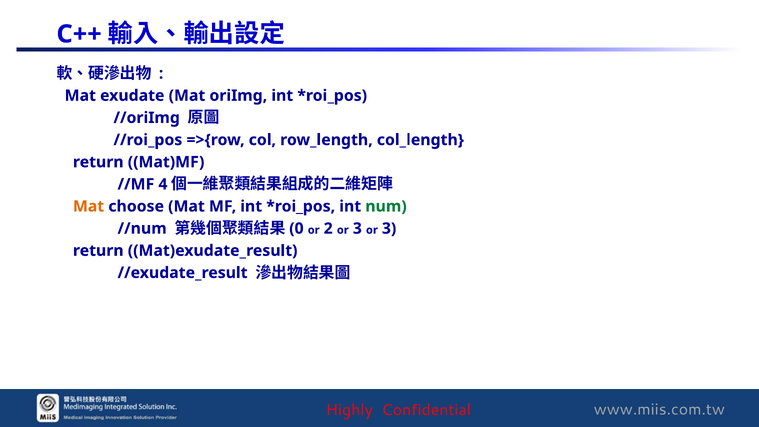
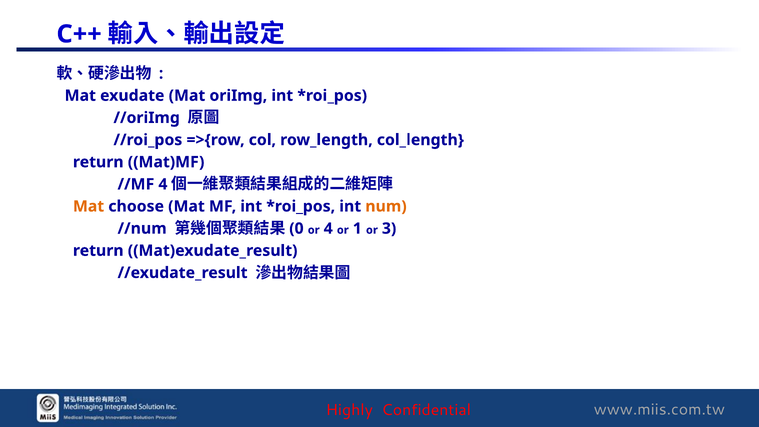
num colour: green -> orange
or 2: 2 -> 4
3 at (357, 228): 3 -> 1
